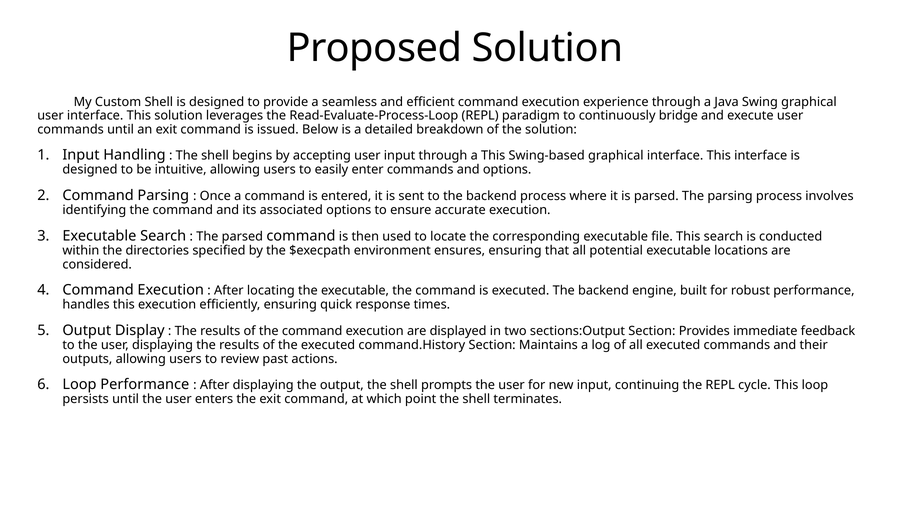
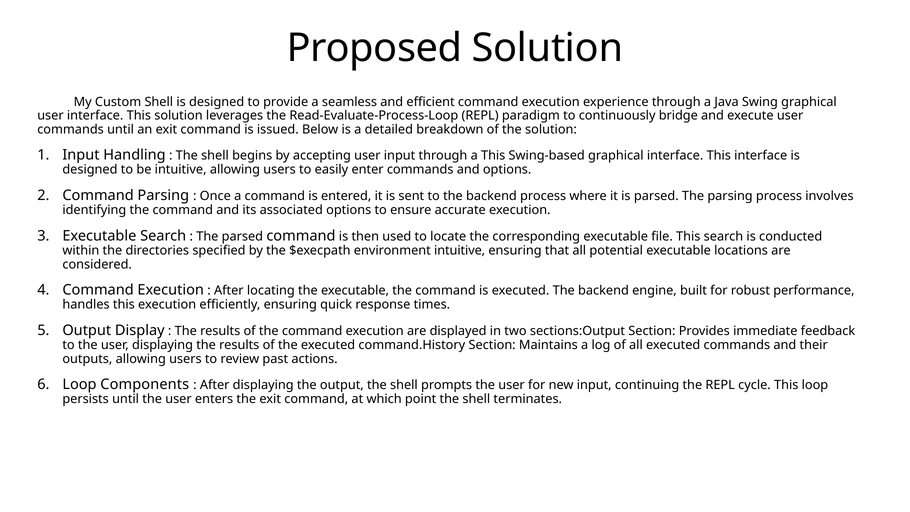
environment ensures: ensures -> intuitive
Loop Performance: Performance -> Components
